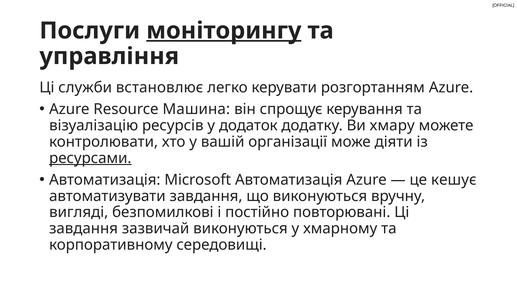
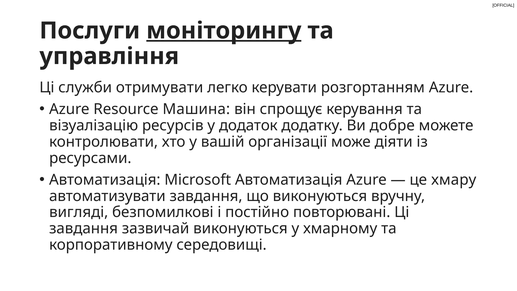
встановлює: встановлює -> отримувати
хмару: хмару -> добре
ресурсами underline: present -> none
кешує: кешує -> хмару
